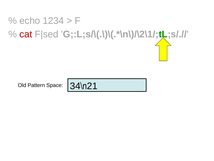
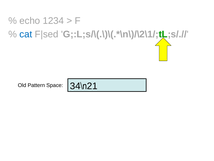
cat colour: red -> blue
